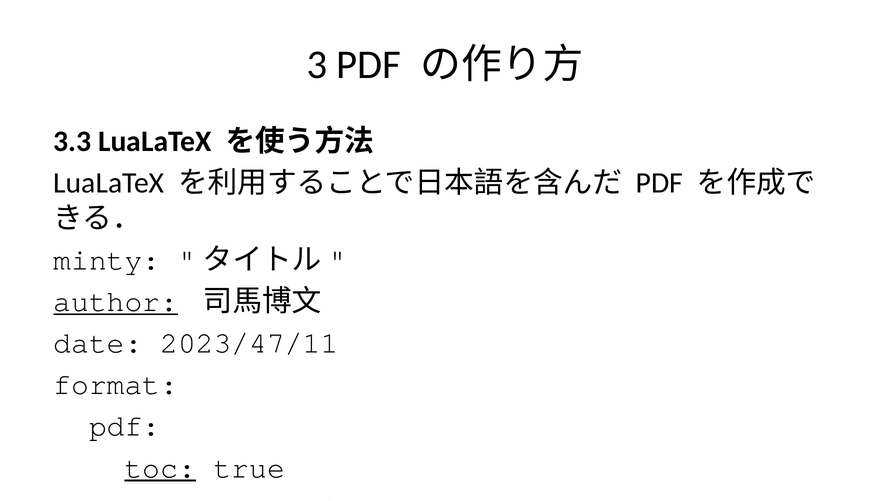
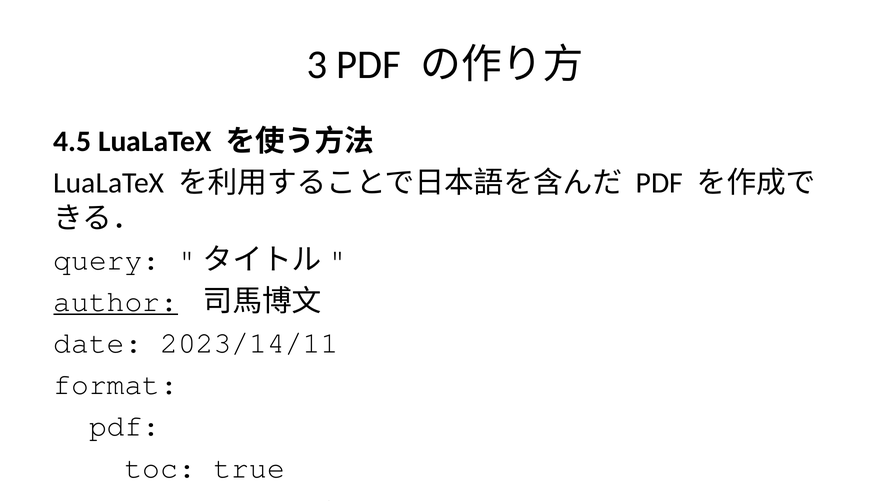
3.3: 3.3 -> 4.5
minty at (107, 260): minty -> query
2023/47/11: 2023/47/11 -> 2023/14/11
toc underline: present -> none
